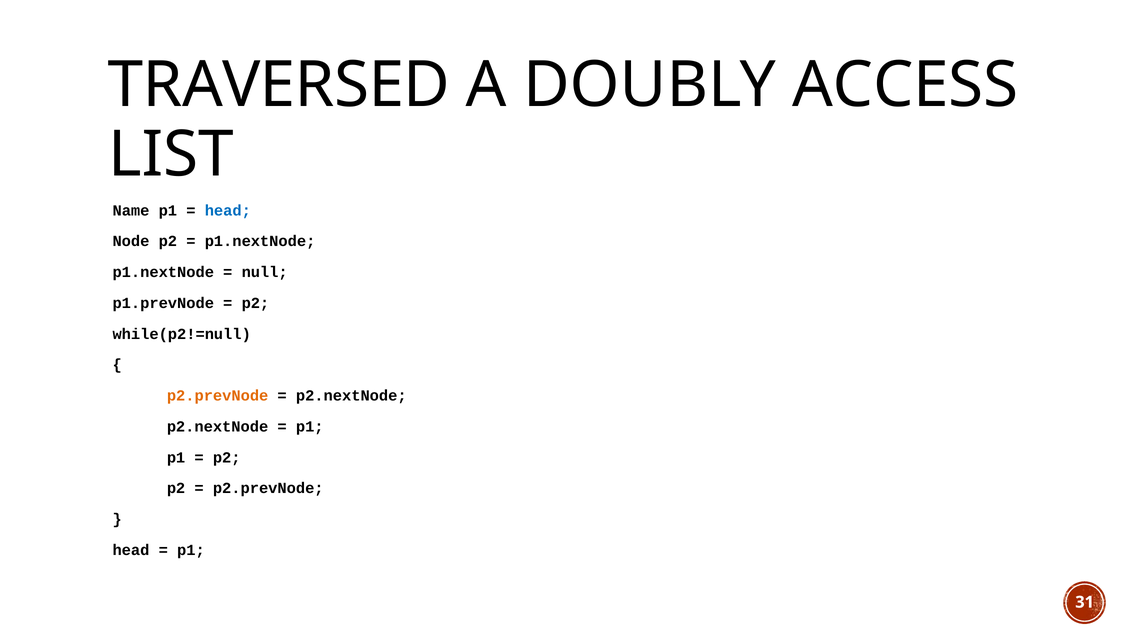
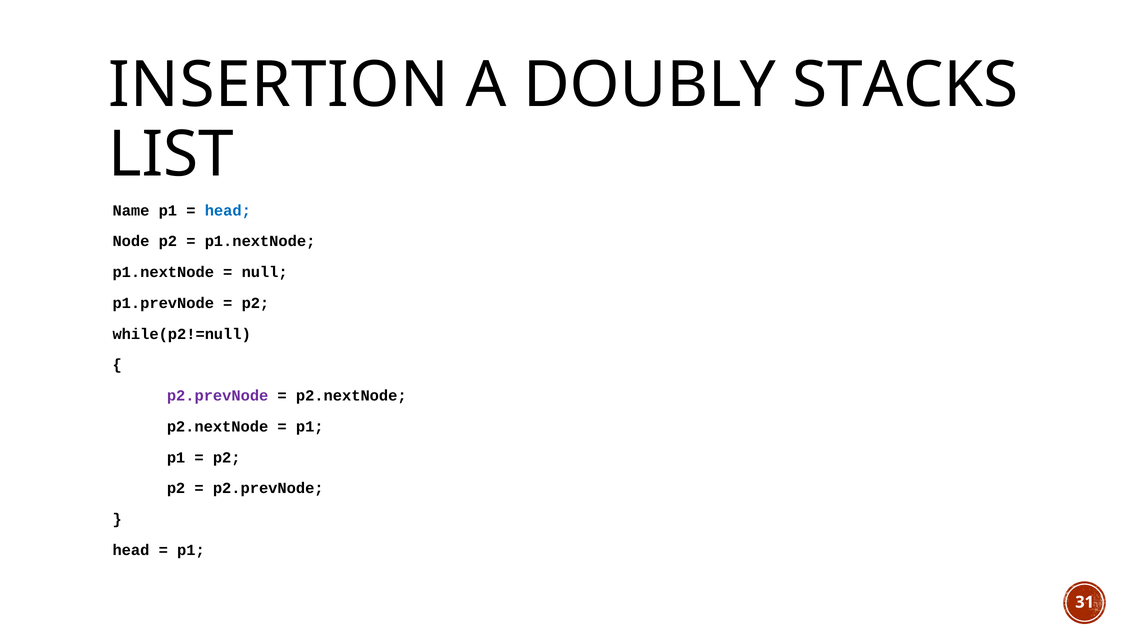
TRAVERSED: TRAVERSED -> INSERTION
ACCESS: ACCESS -> STACKS
p2.prevNode at (218, 395) colour: orange -> purple
